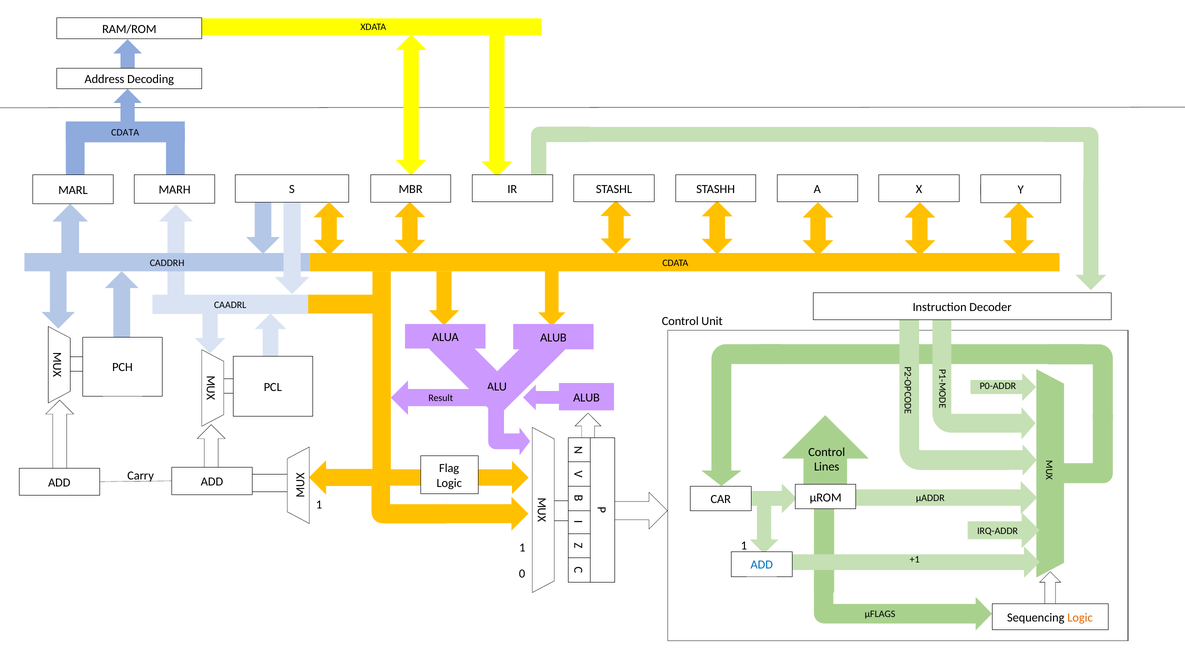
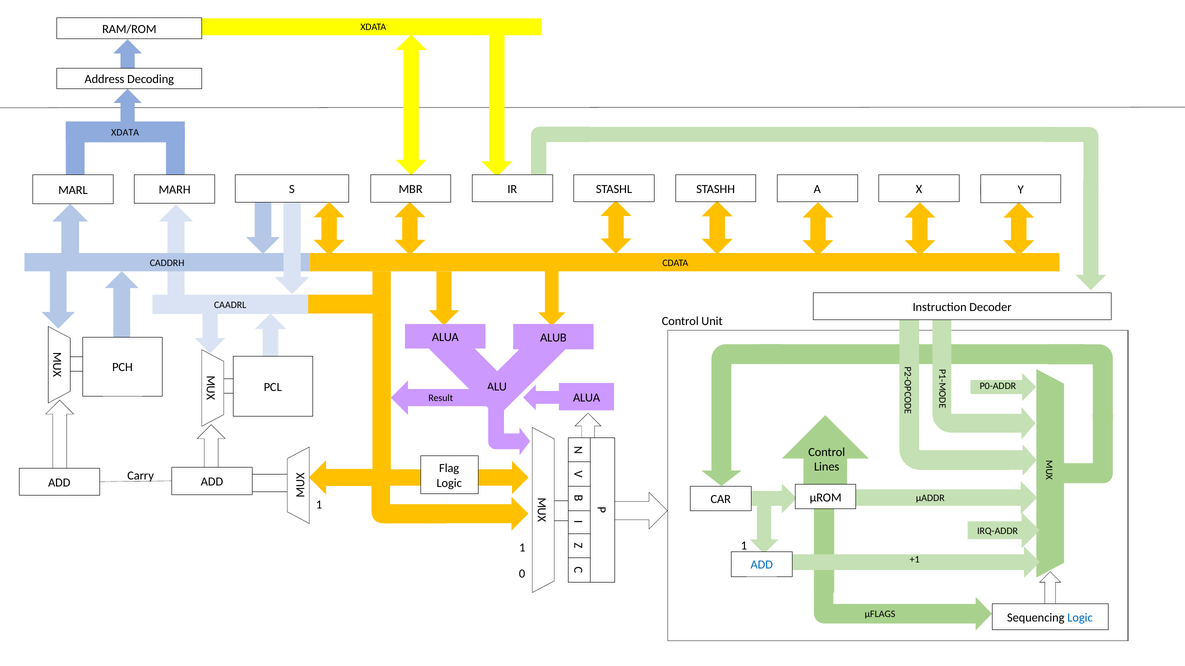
CDATA at (125, 133): CDATA -> XDATA
ALUB at (587, 398): ALUB -> ALUA
Logic at (1080, 618) colour: orange -> blue
